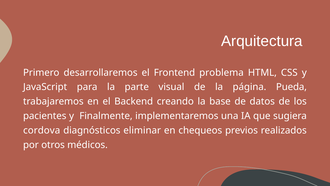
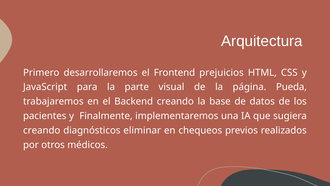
problema: problema -> prejuicios
cordova at (42, 130): cordova -> creando
